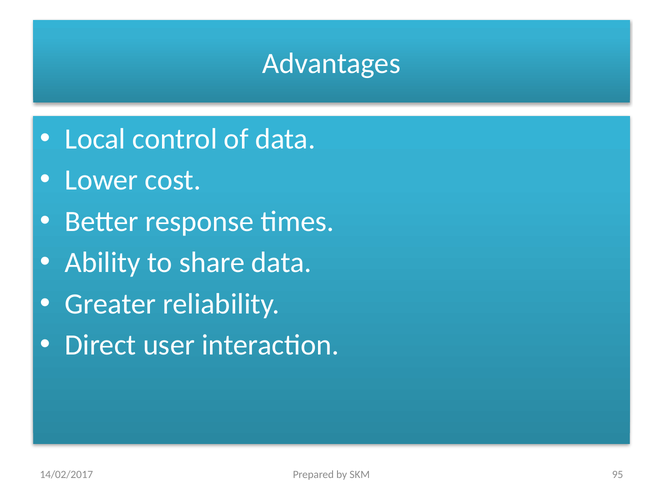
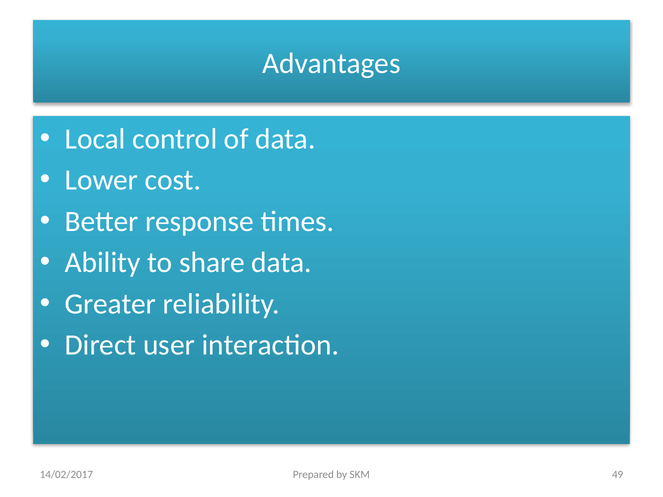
95: 95 -> 49
